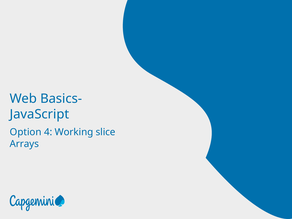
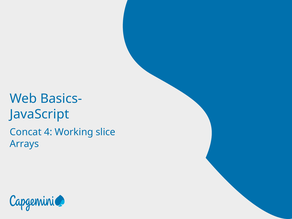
Option: Option -> Concat
